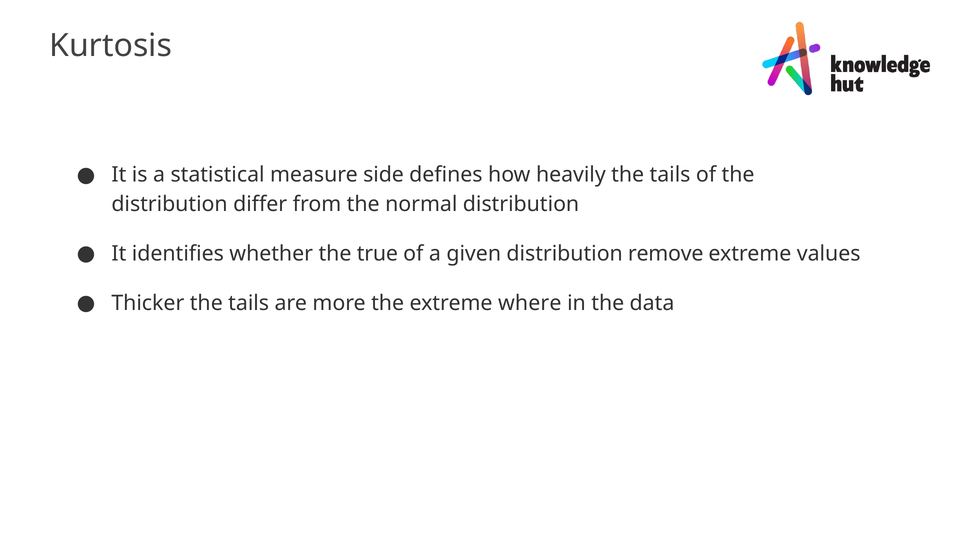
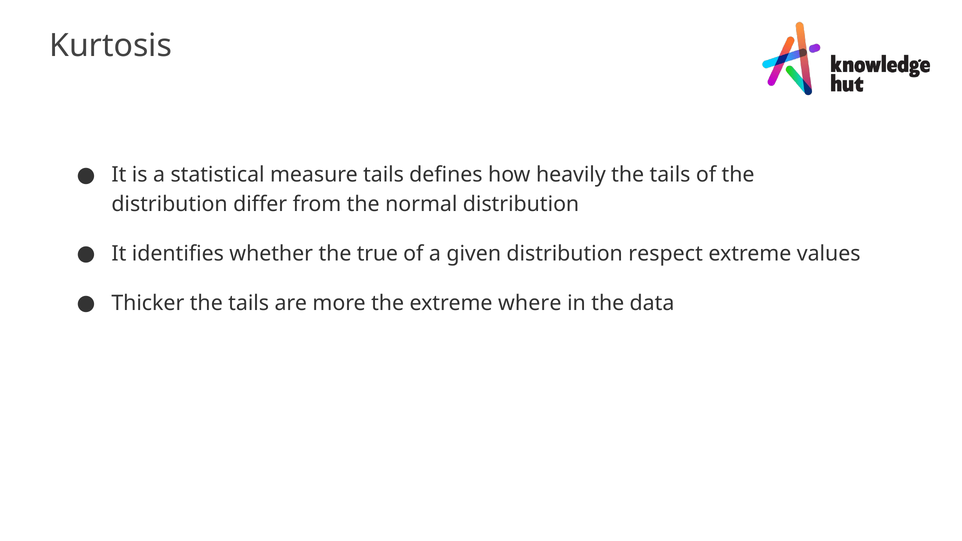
measure side: side -> tails
remove: remove -> respect
